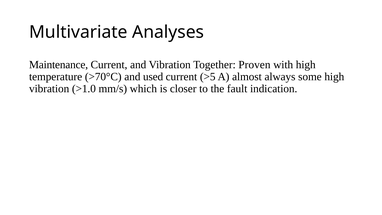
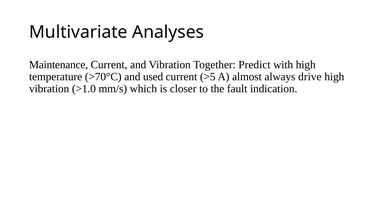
Proven: Proven -> Predict
some: some -> drive
